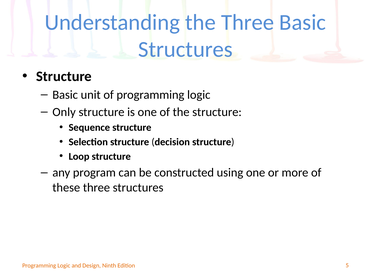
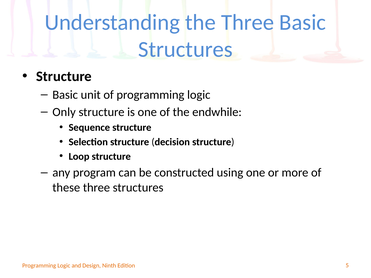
the structure: structure -> endwhile
